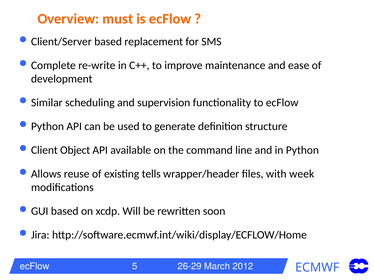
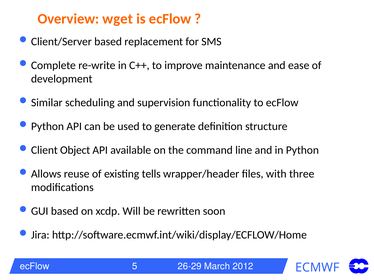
must: must -> wget
week: week -> three
